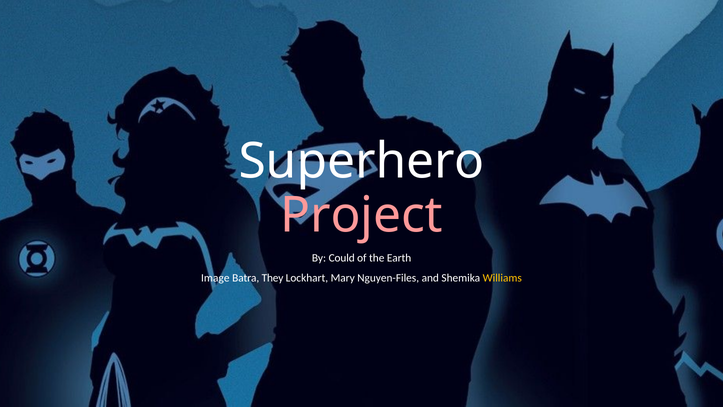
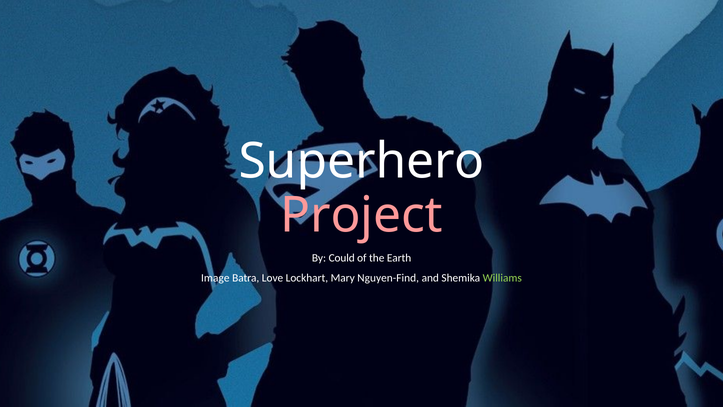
They: They -> Love
Nguyen-Files: Nguyen-Files -> Nguyen-Find
Williams colour: yellow -> light green
